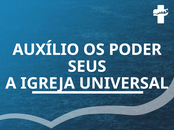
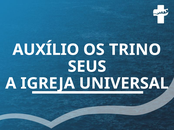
PODER: PODER -> TRINO
